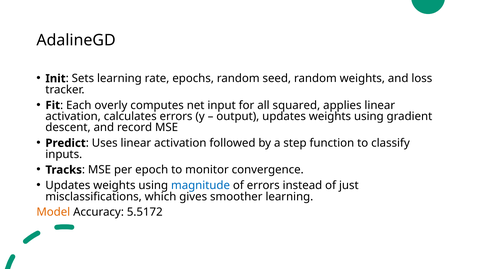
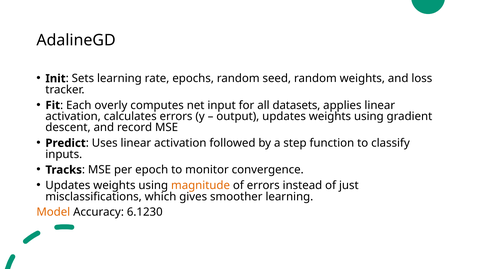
squared: squared -> datasets
magnitude colour: blue -> orange
5.5172: 5.5172 -> 6.1230
